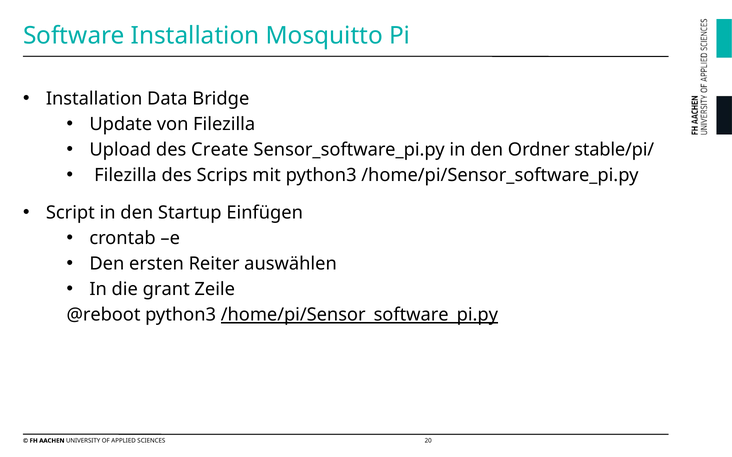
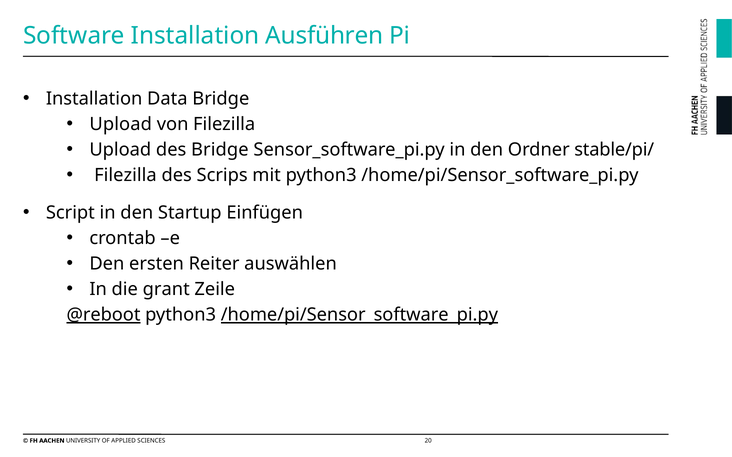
Mosquitto: Mosquitto -> Ausführen
Update at (121, 124): Update -> Upload
des Create: Create -> Bridge
@reboot underline: none -> present
